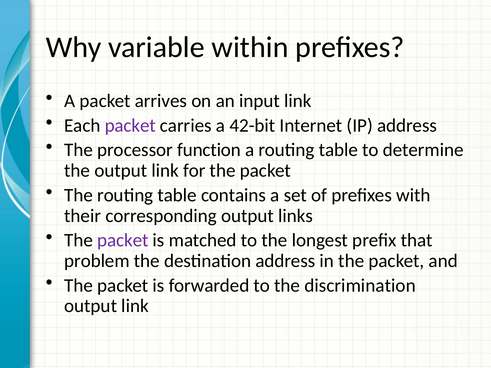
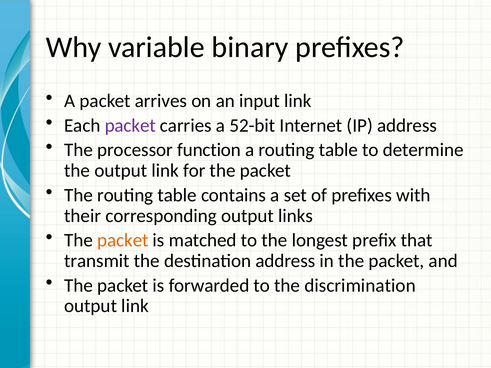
within: within -> binary
42-bit: 42-bit -> 52-bit
packet at (123, 240) colour: purple -> orange
problem: problem -> transmit
